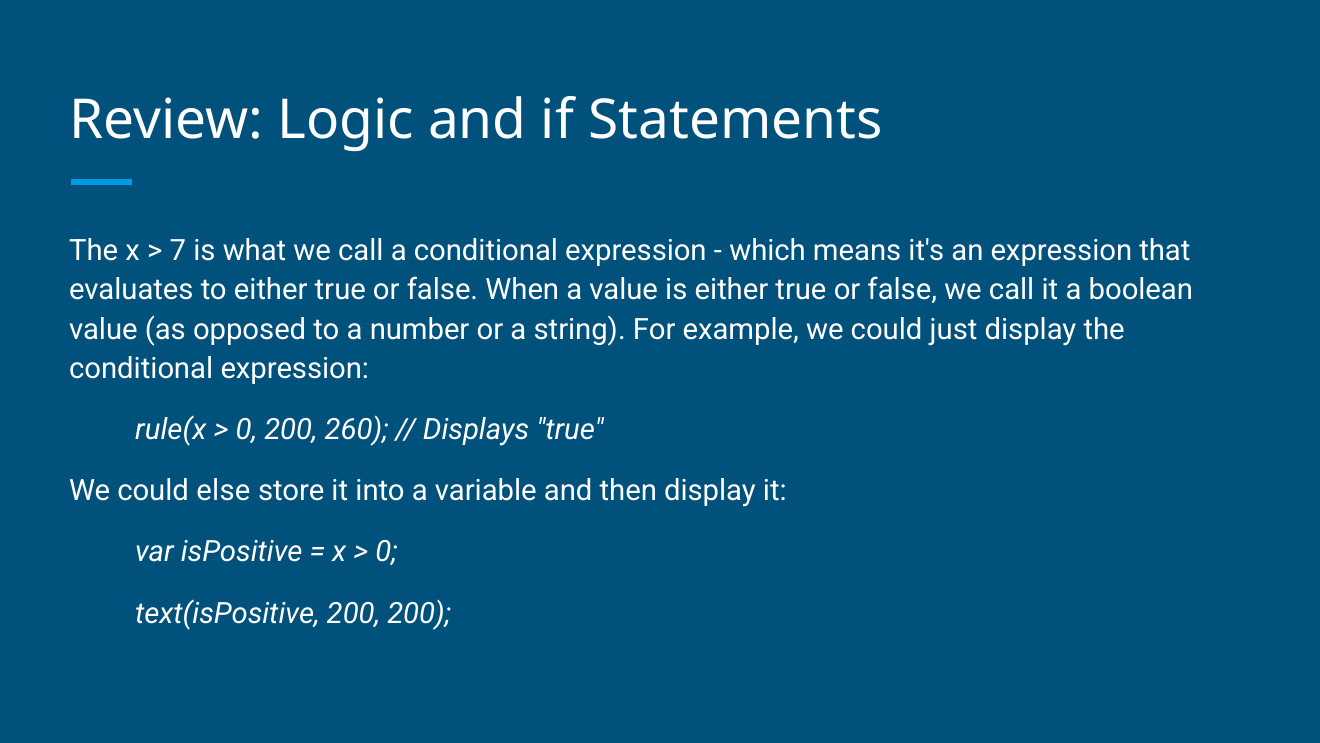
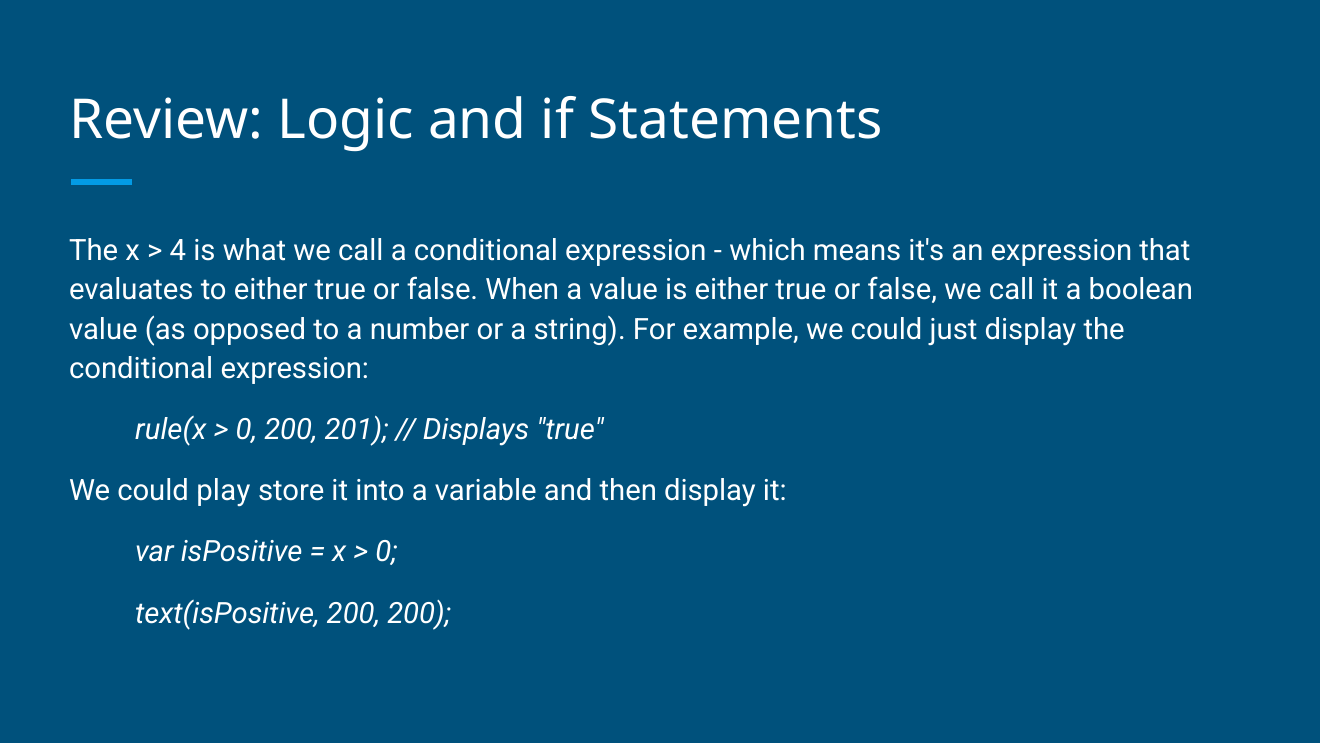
7: 7 -> 4
260: 260 -> 201
else: else -> play
